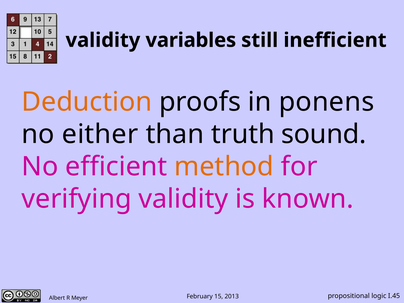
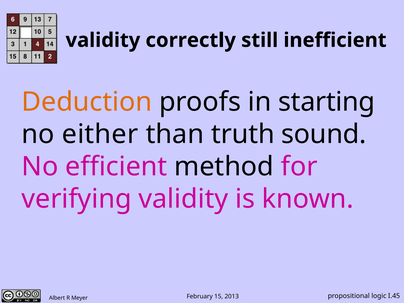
variables: variables -> correctly
ponens: ponens -> starting
method colour: orange -> black
